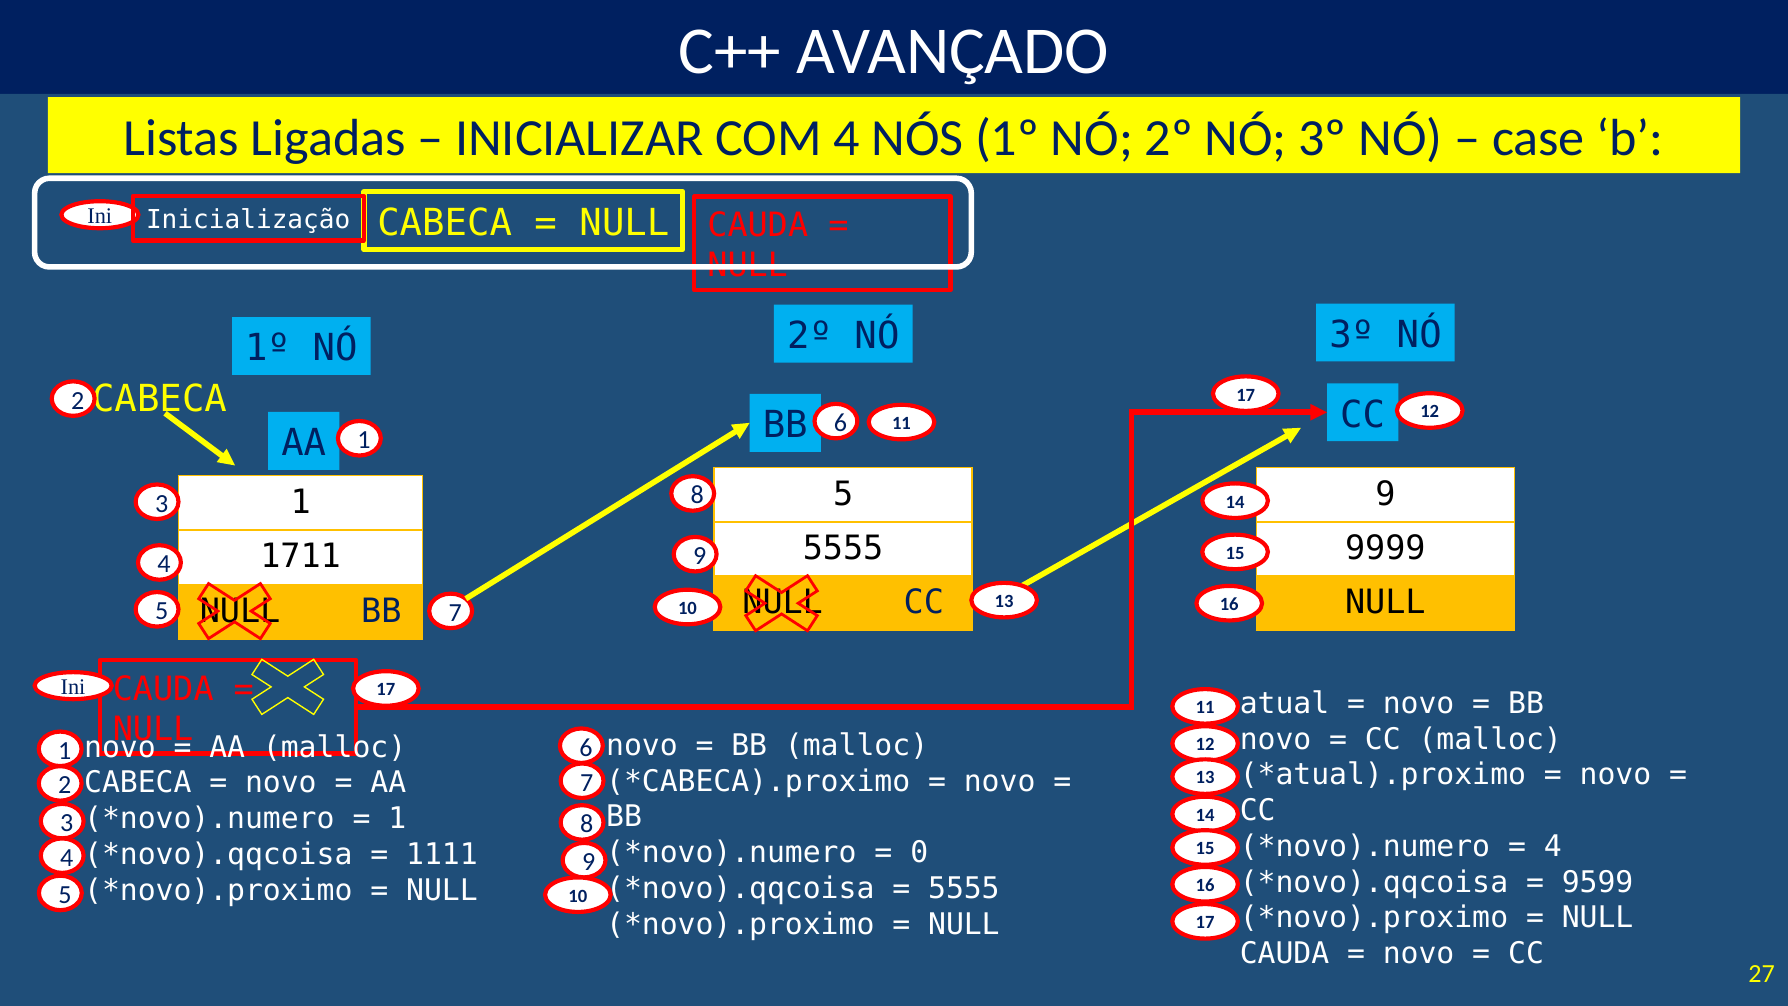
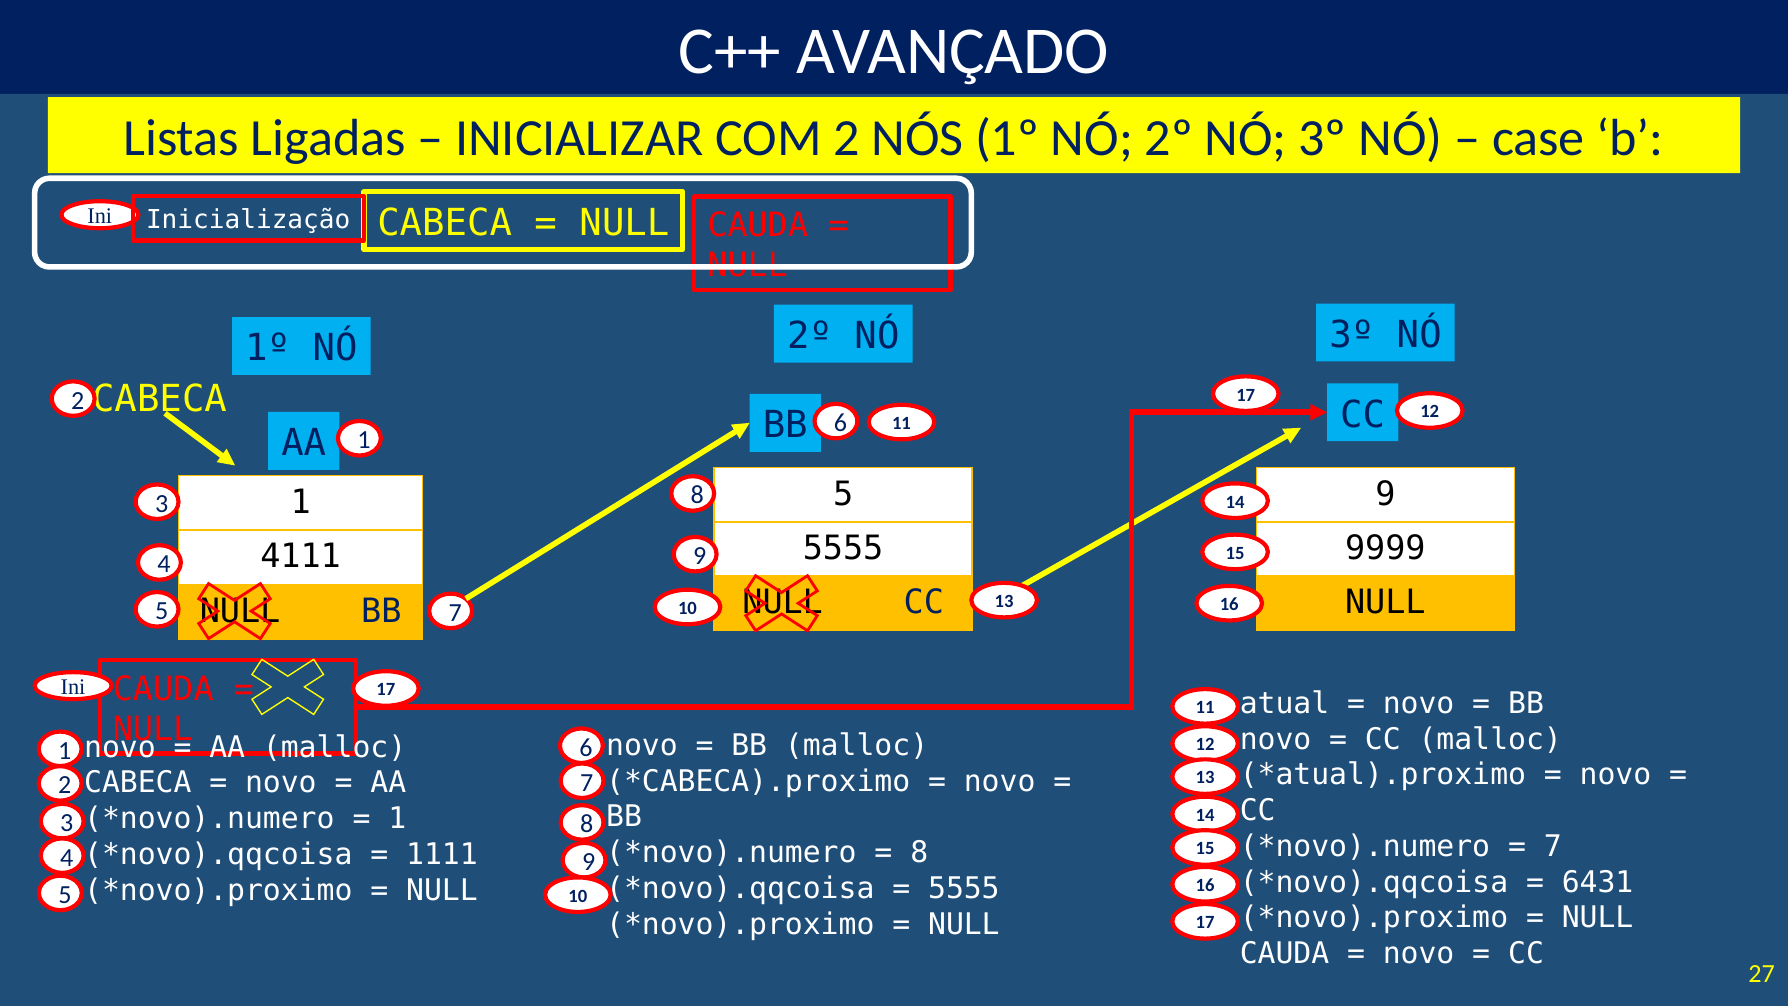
COM 4: 4 -> 2
1711: 1711 -> 4111
4 at (1553, 846): 4 -> 7
0 at (919, 853): 0 -> 8
9599: 9599 -> 6431
